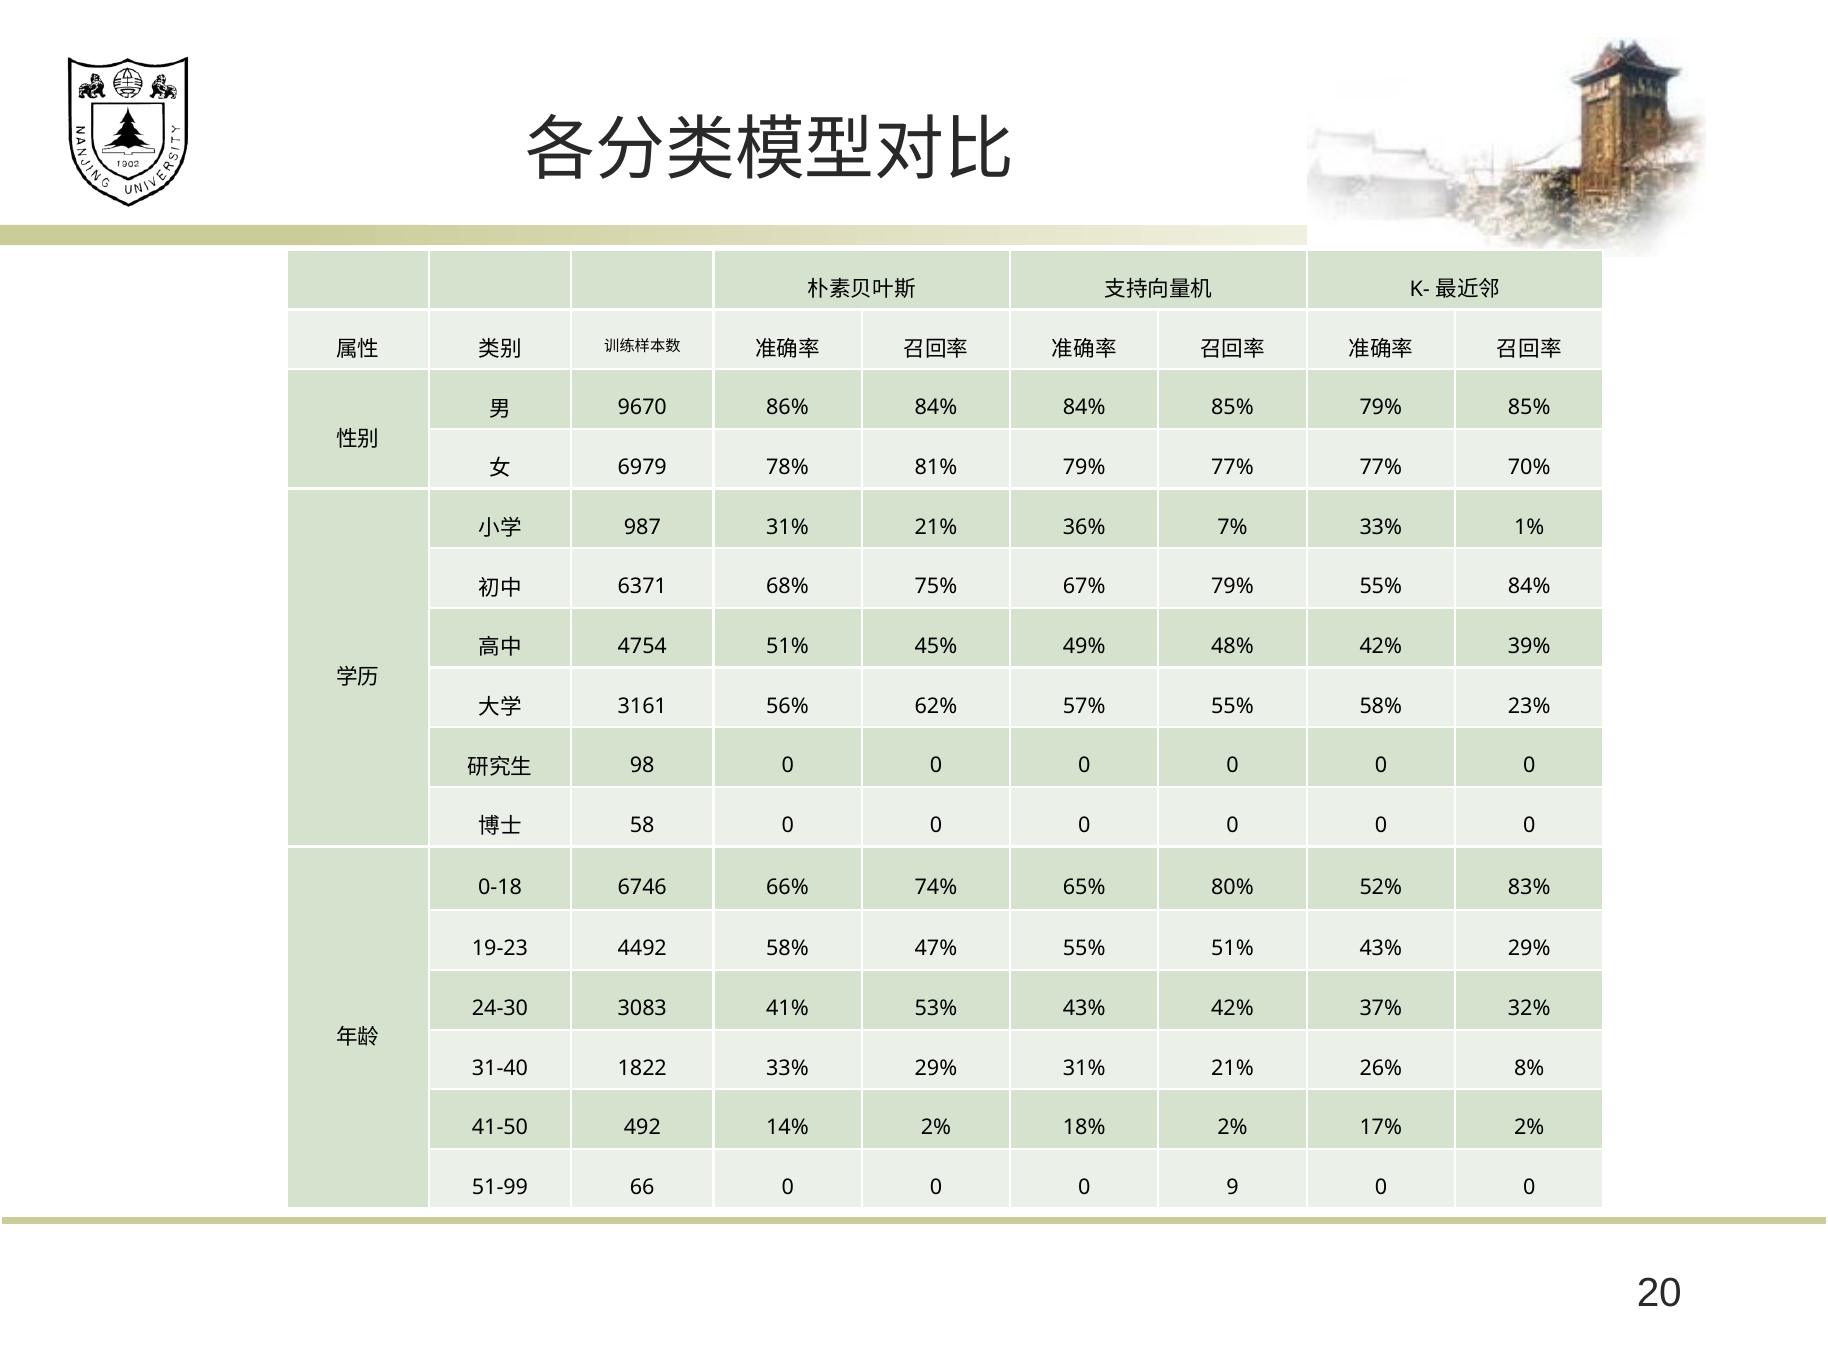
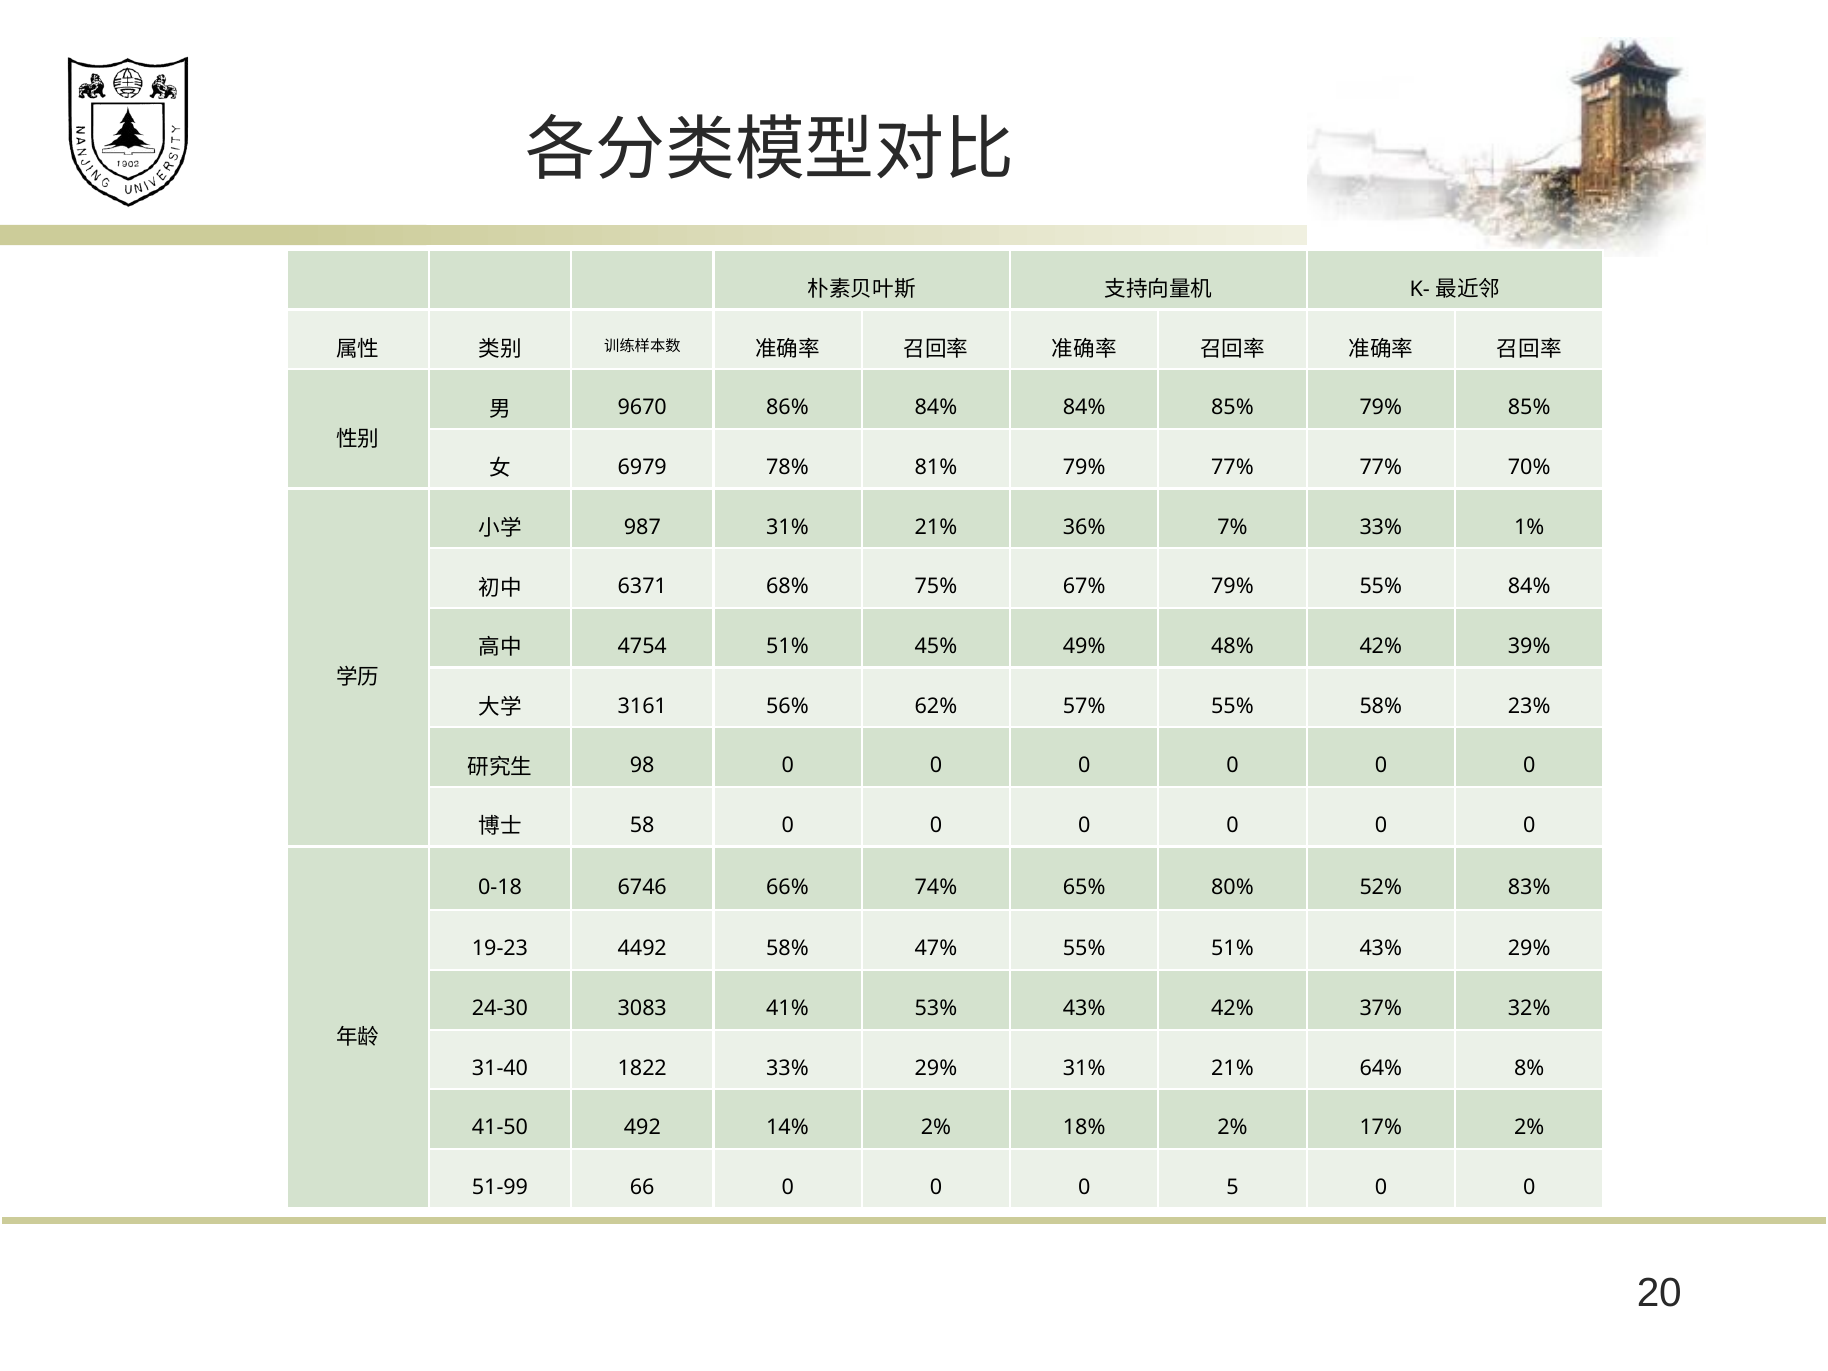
26%: 26% -> 64%
9: 9 -> 5
